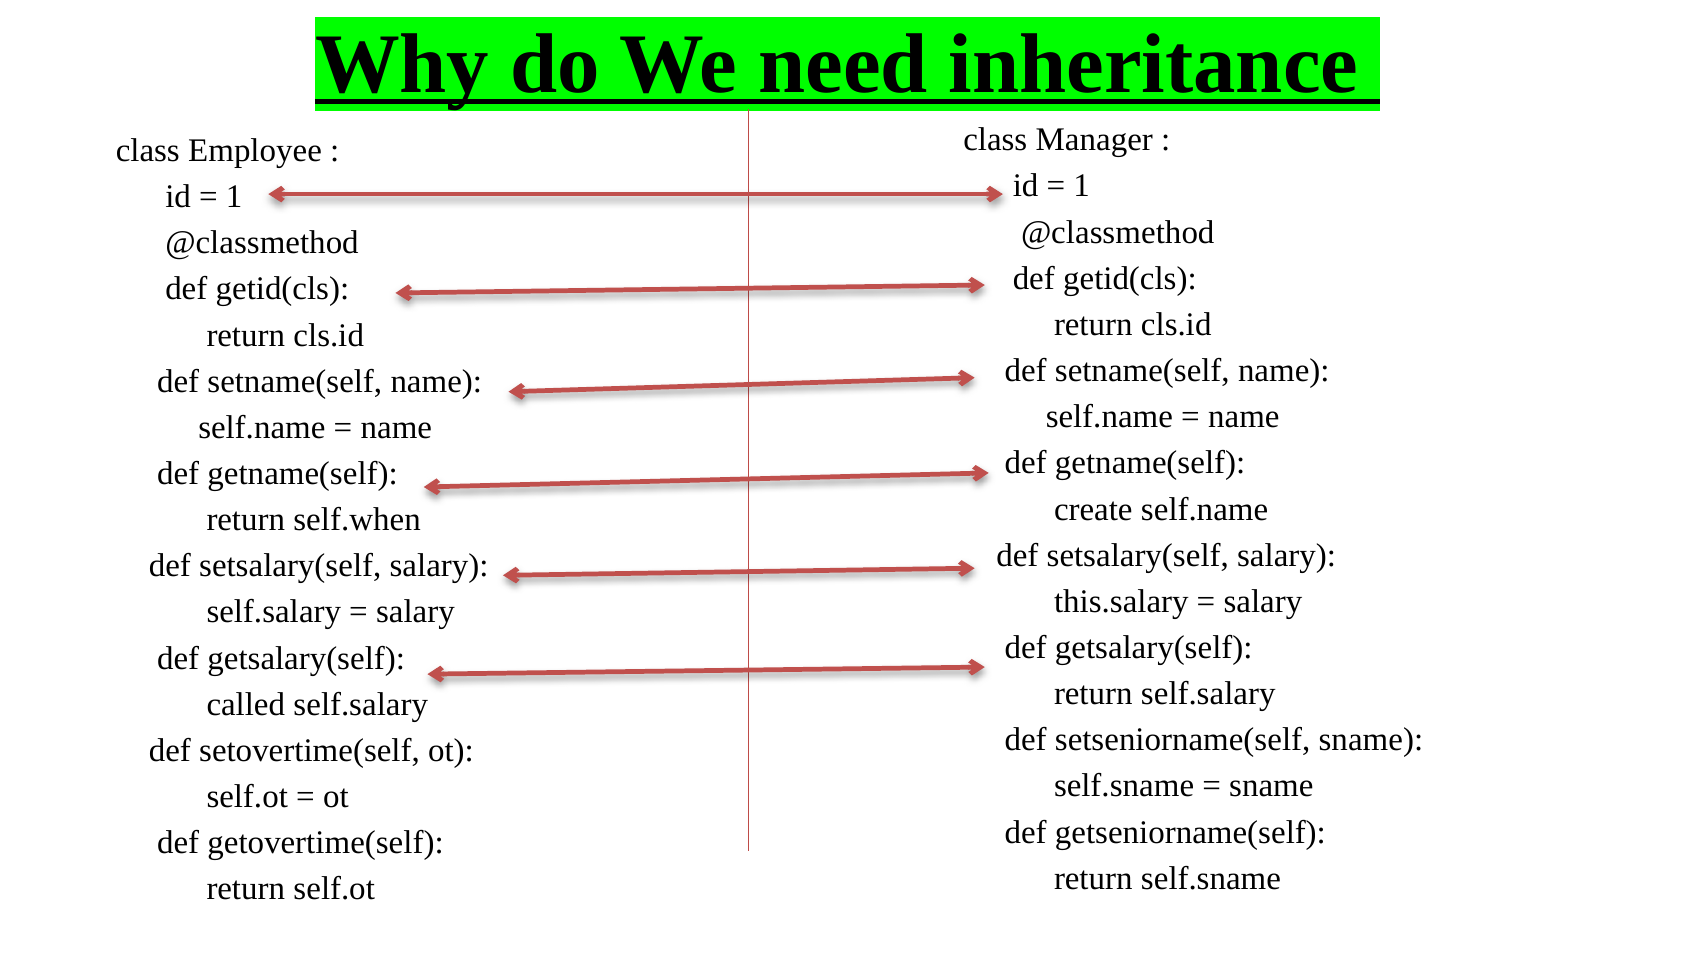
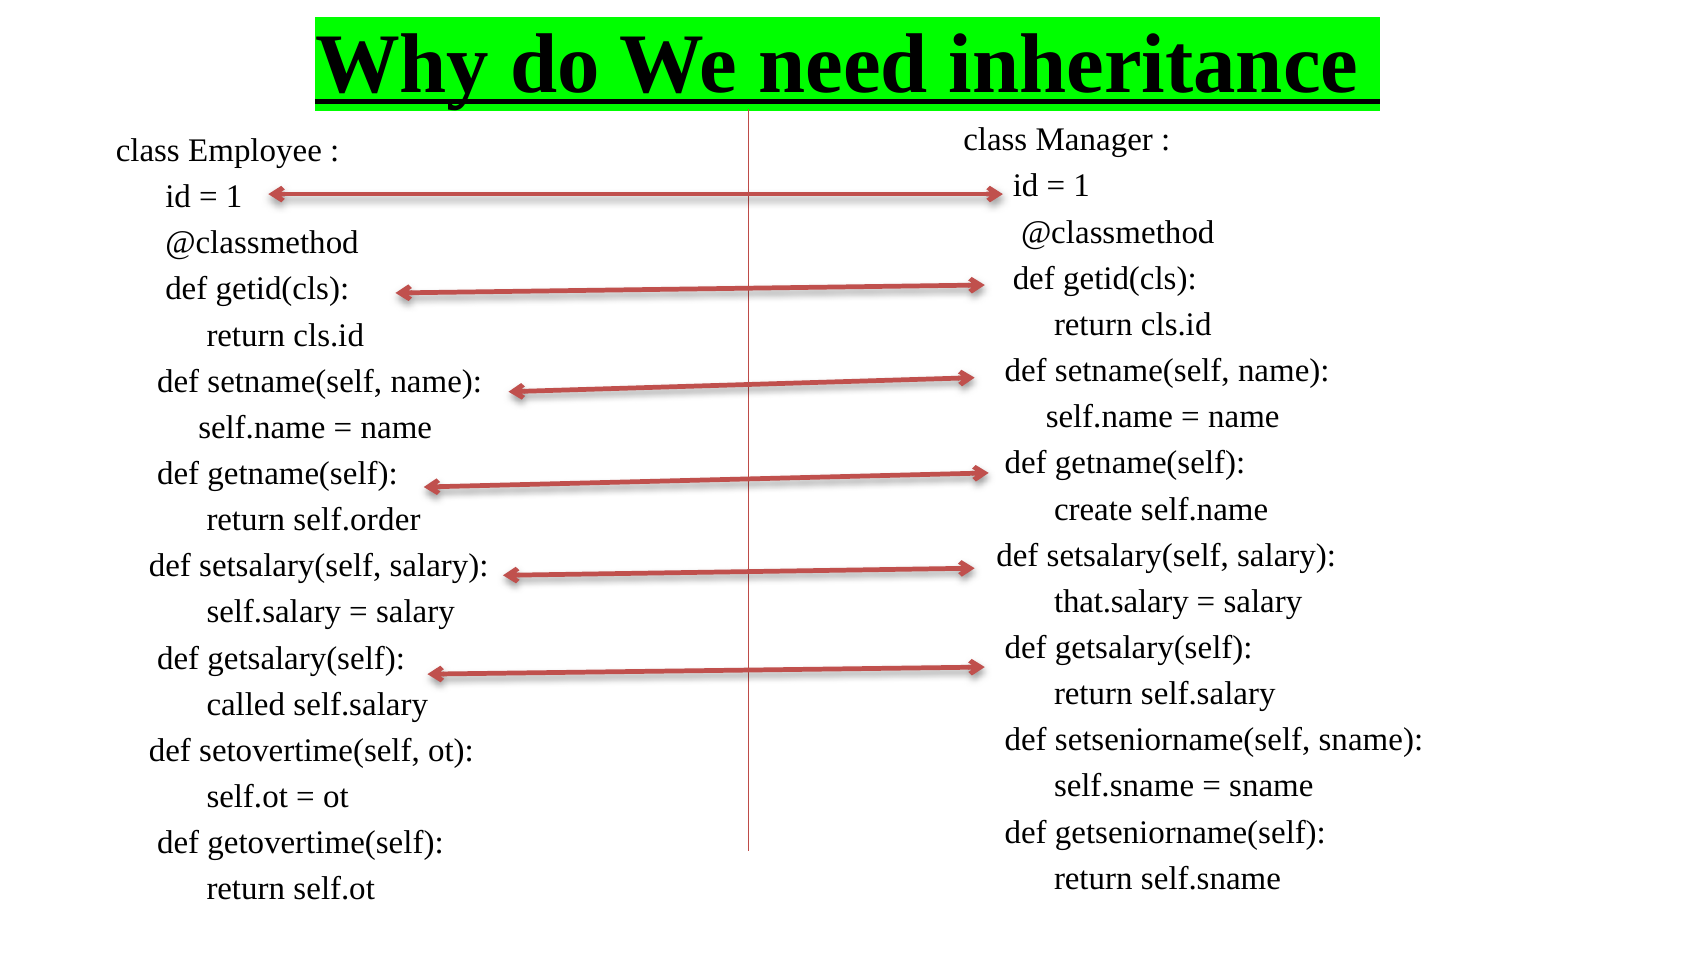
self.when: self.when -> self.order
this.salary: this.salary -> that.salary
